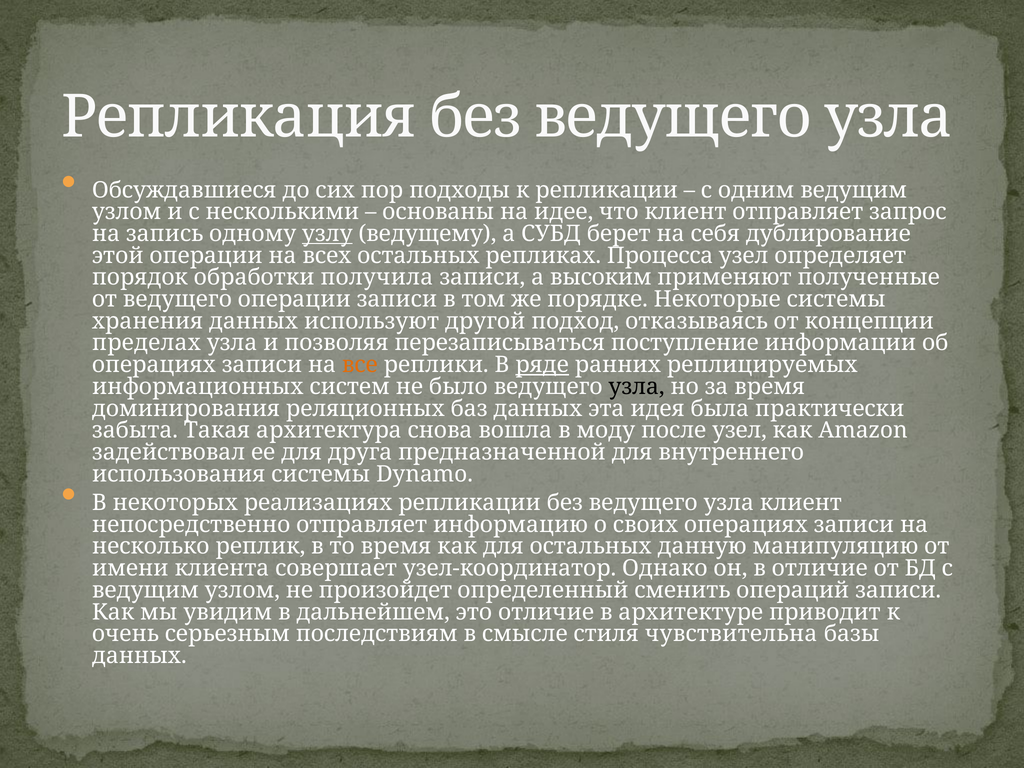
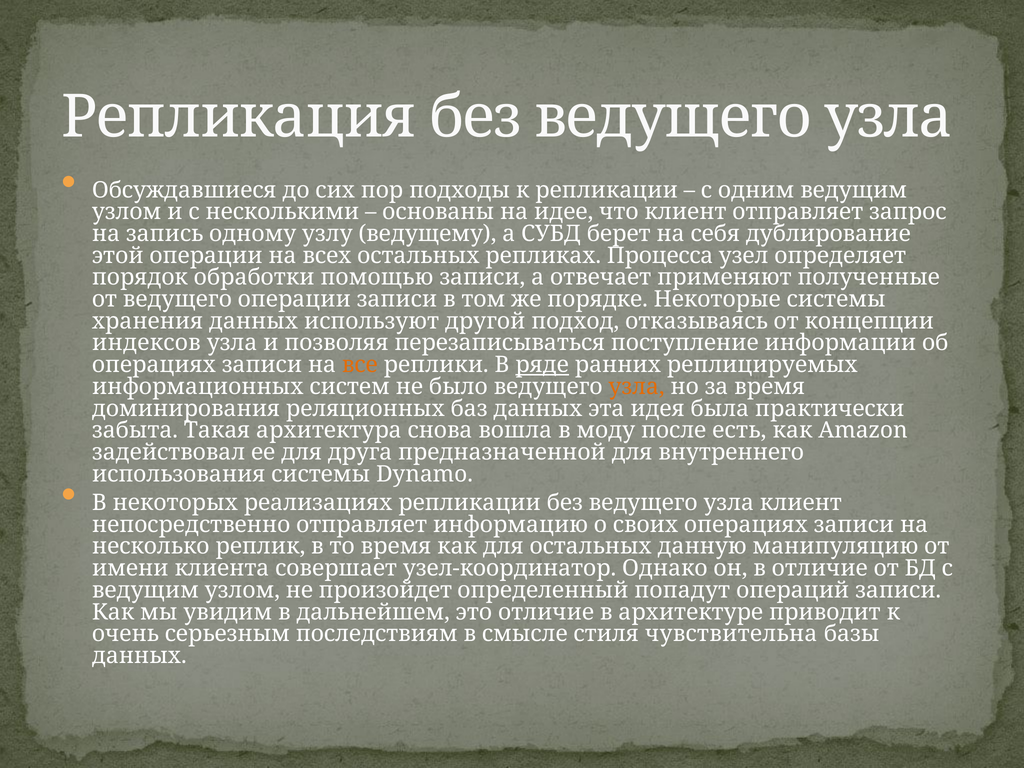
узлу underline: present -> none
получила: получила -> помощью
высоким: высоким -> отвечает
пределах: пределах -> индексов
узла at (637, 387) colour: black -> orange
после узел: узел -> есть
сменить: сменить -> попадут
